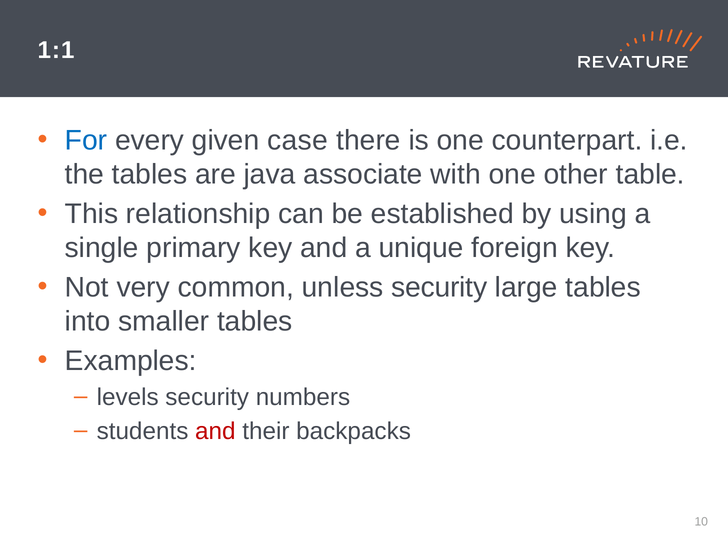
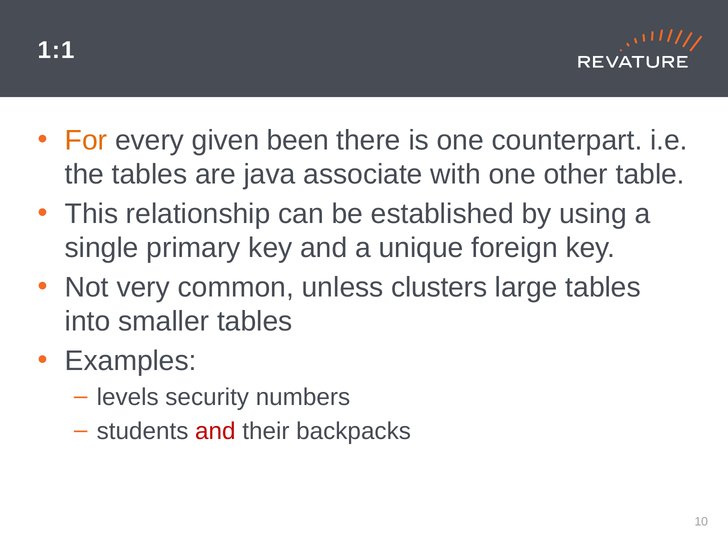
For colour: blue -> orange
case: case -> been
unless security: security -> clusters
